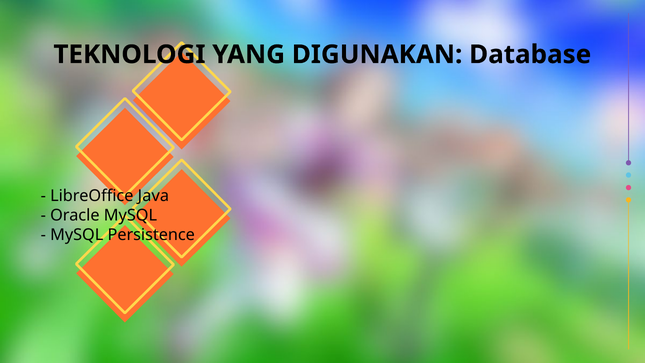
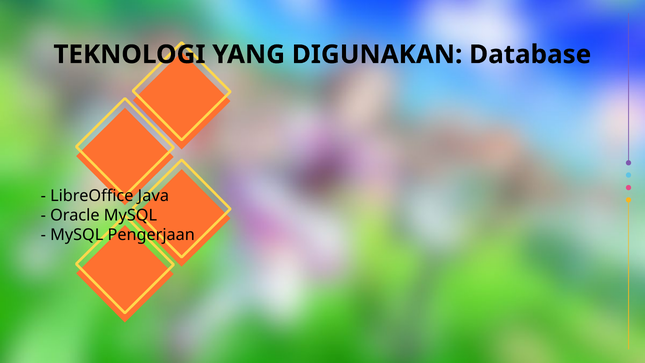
Persistence: Persistence -> Pengerjaan
